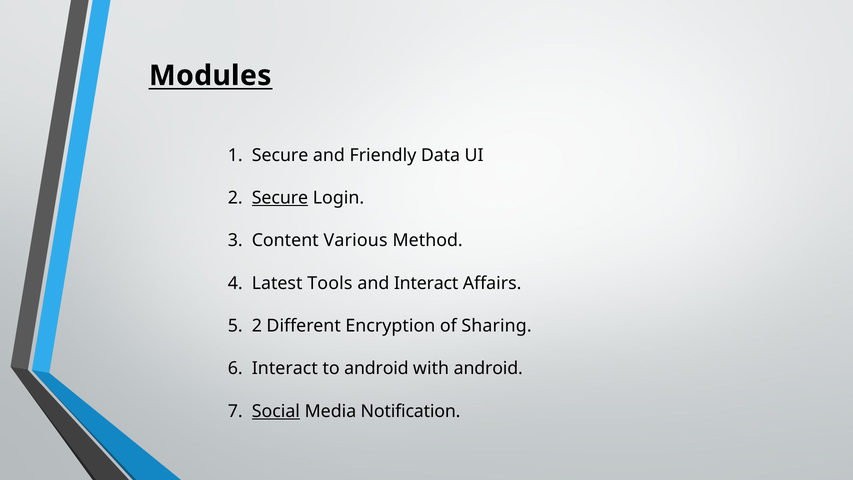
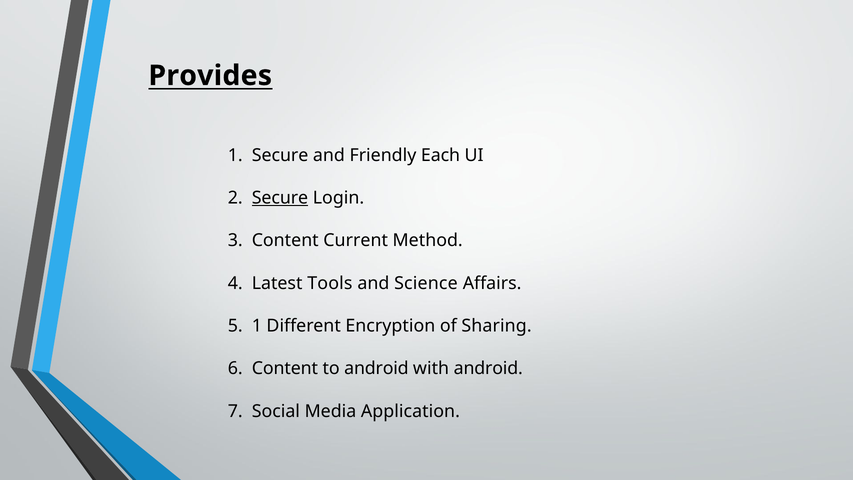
Modules: Modules -> Provides
Data: Data -> Each
Various: Various -> Current
and Interact: Interact -> Science
2 at (257, 326): 2 -> 1
Interact at (285, 368): Interact -> Content
Social underline: present -> none
Notification: Notification -> Application
